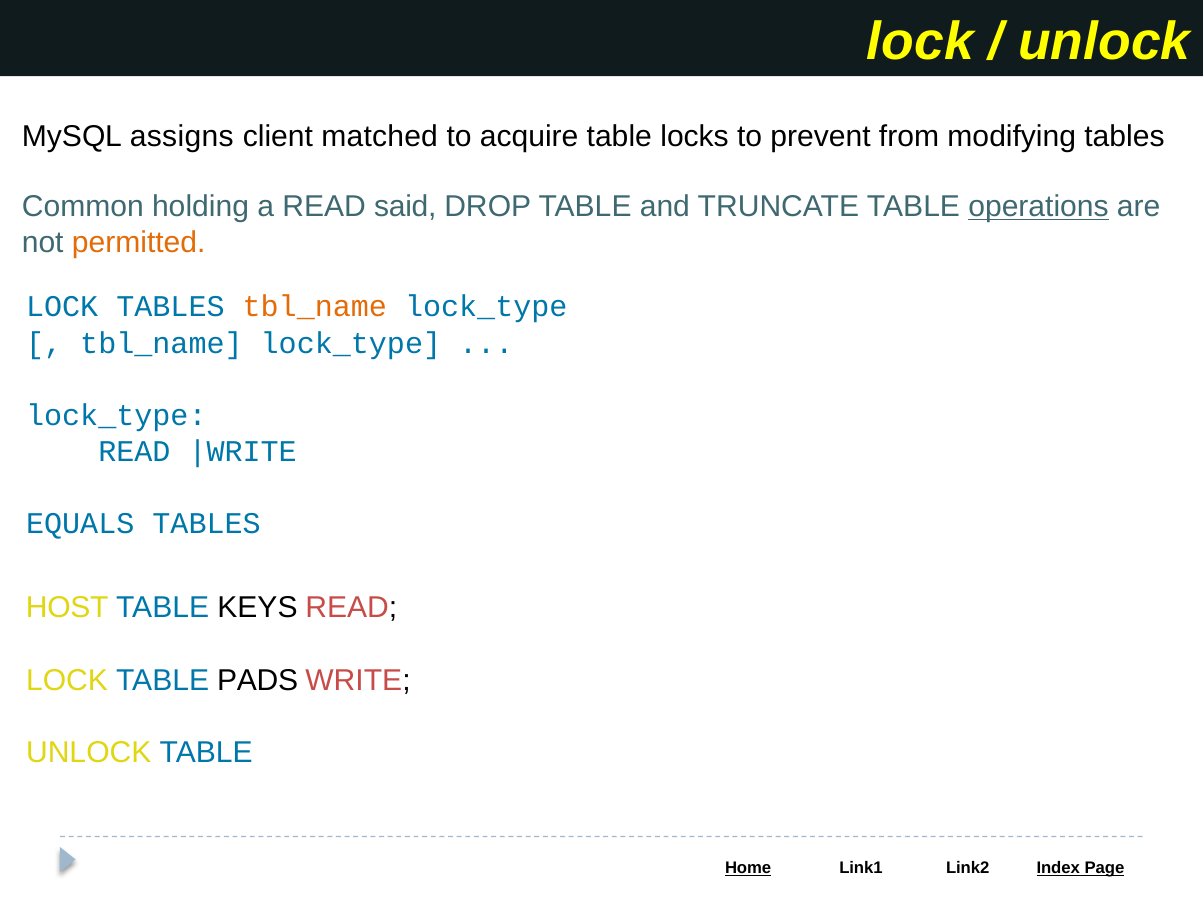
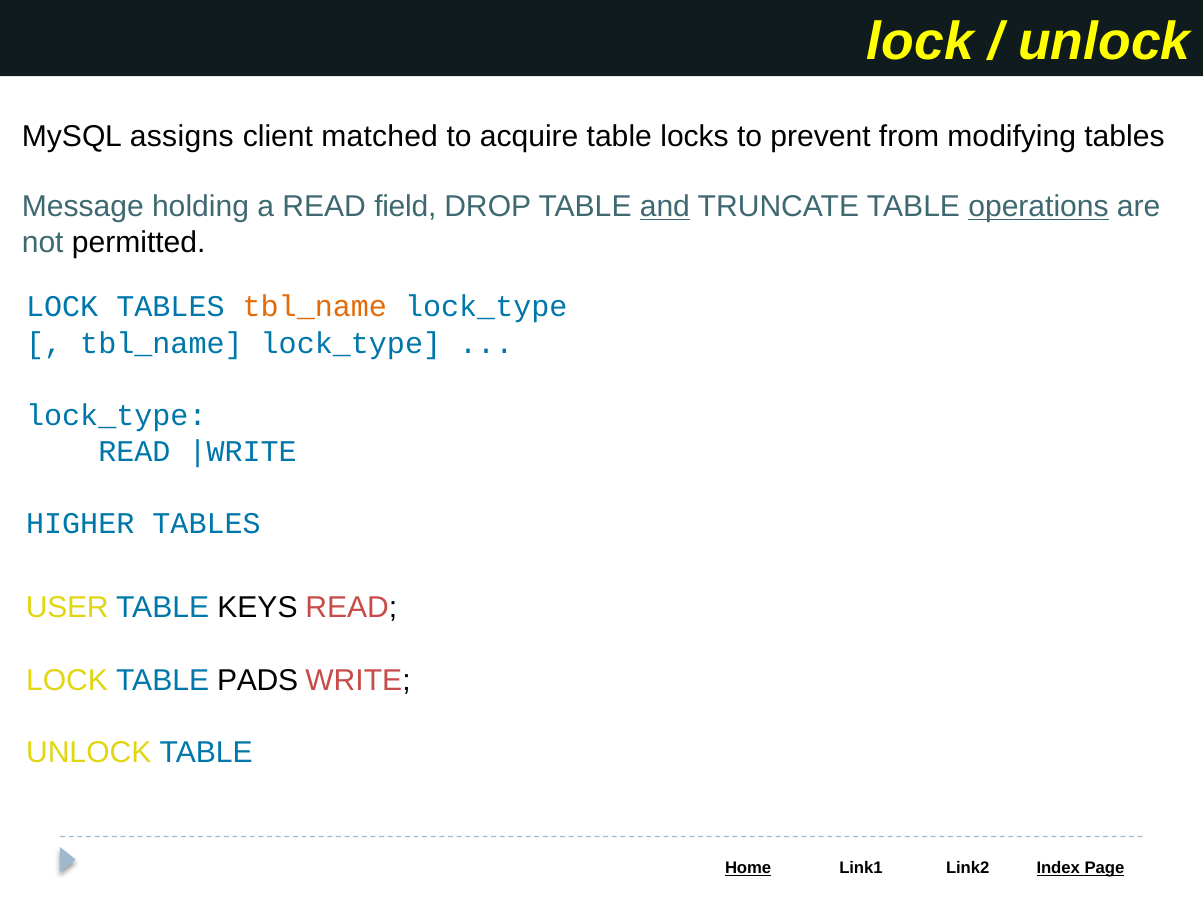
Common: Common -> Message
said: said -> field
and underline: none -> present
permitted colour: orange -> black
EQUALS: EQUALS -> HIGHER
HOST: HOST -> USER
